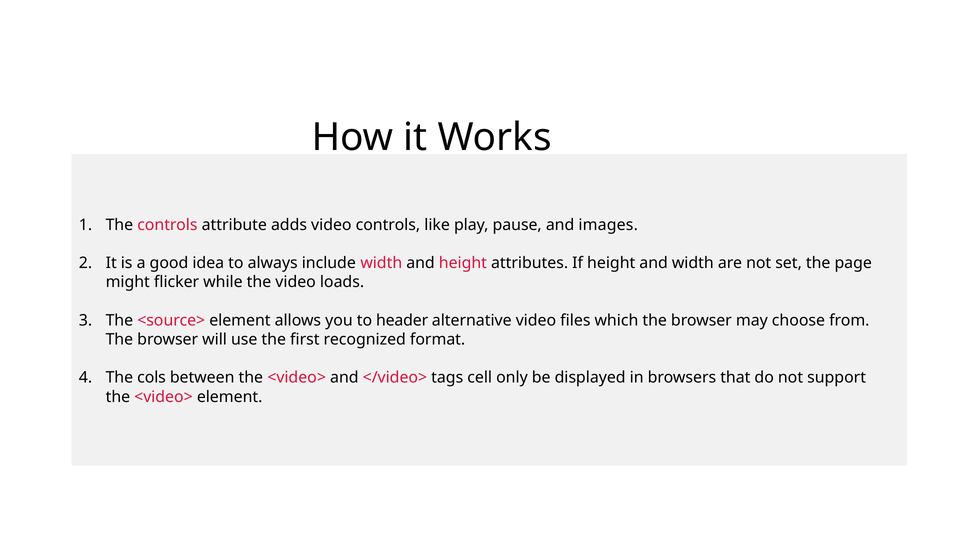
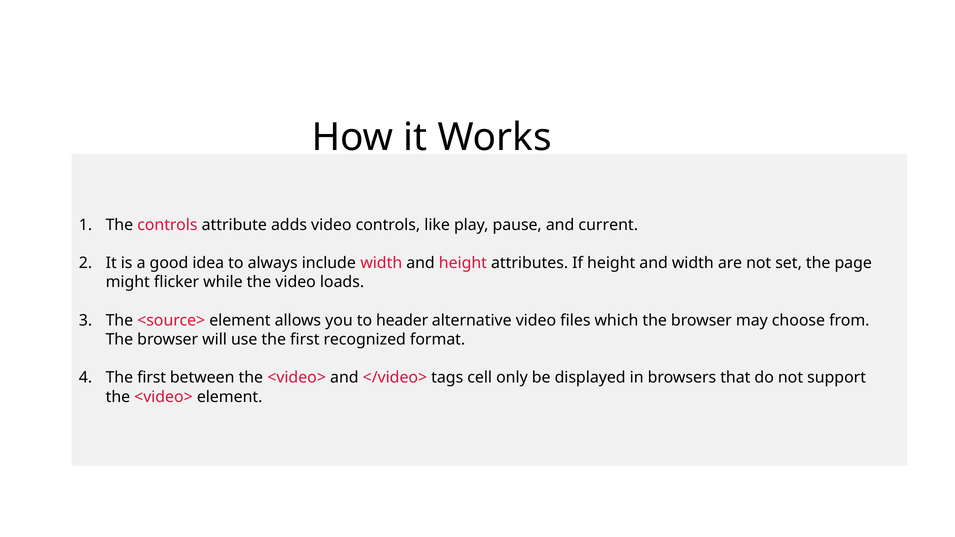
images: images -> current
cols at (152, 378): cols -> first
